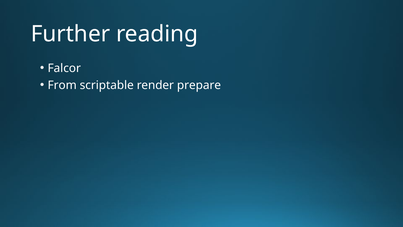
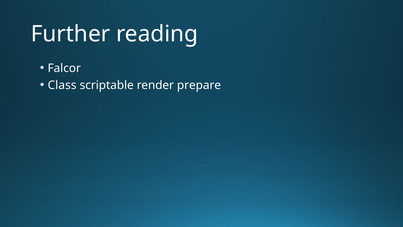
From: From -> Class
